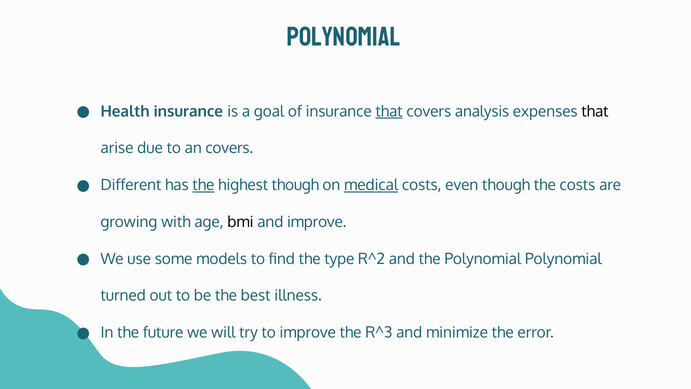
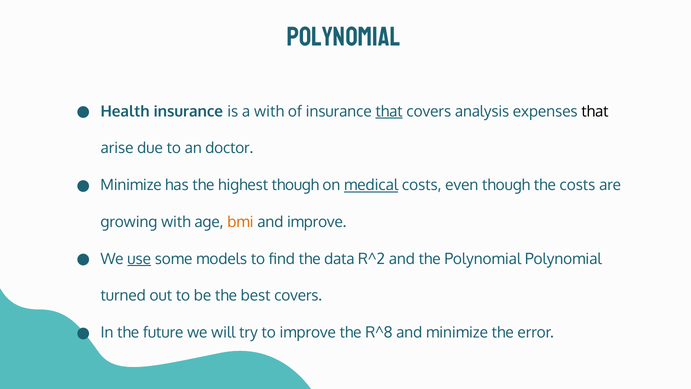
a goal: goal -> with
an covers: covers -> doctor
Different at (131, 185): Different -> Minimize
the at (203, 185) underline: present -> none
bmi colour: black -> orange
use underline: none -> present
type: type -> data
best illness: illness -> covers
R^3: R^3 -> R^8
